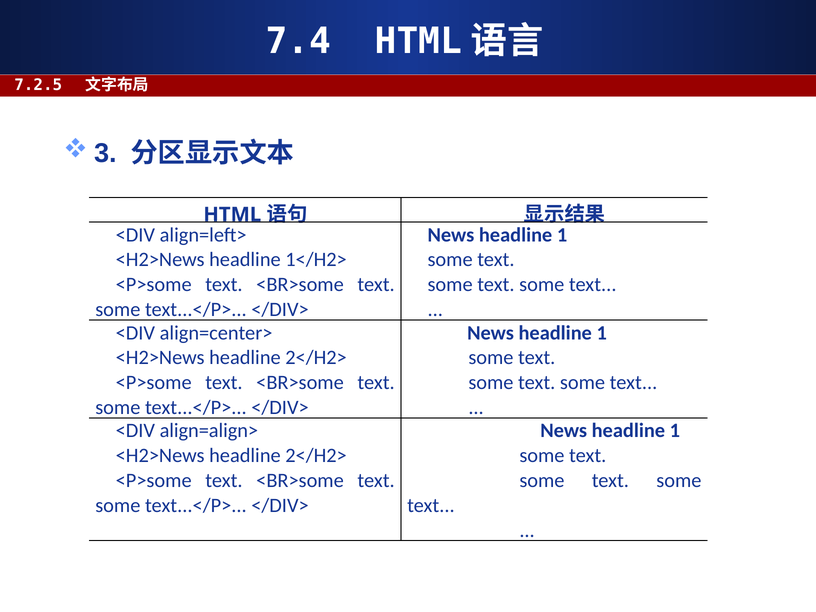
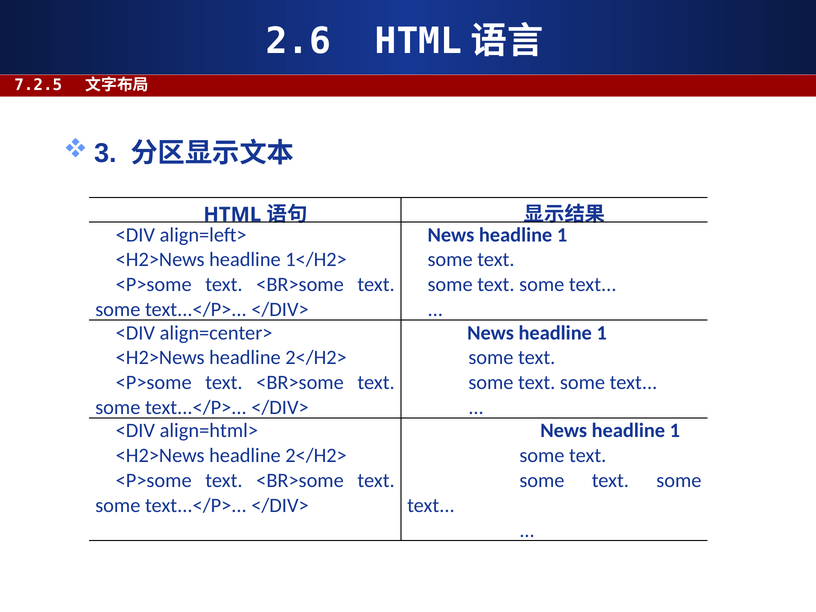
7.4: 7.4 -> 2.6
align=align>: align=align> -> align=html>
